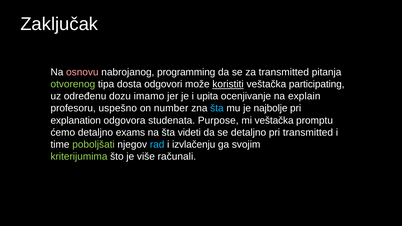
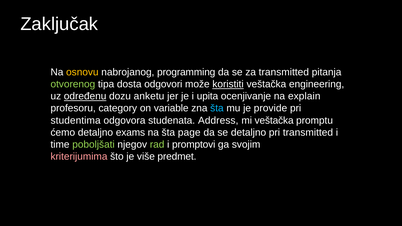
osnovu colour: pink -> yellow
participating: participating -> engineering
određenu underline: none -> present
imamo: imamo -> anketu
uspešno: uspešno -> category
number: number -> variable
najbolje: najbolje -> provide
explanation: explanation -> studentima
Purpose: Purpose -> Address
videti: videti -> page
rad colour: light blue -> light green
izvlačenju: izvlačenju -> promptovi
kriterijumima colour: light green -> pink
računali: računali -> predmet
